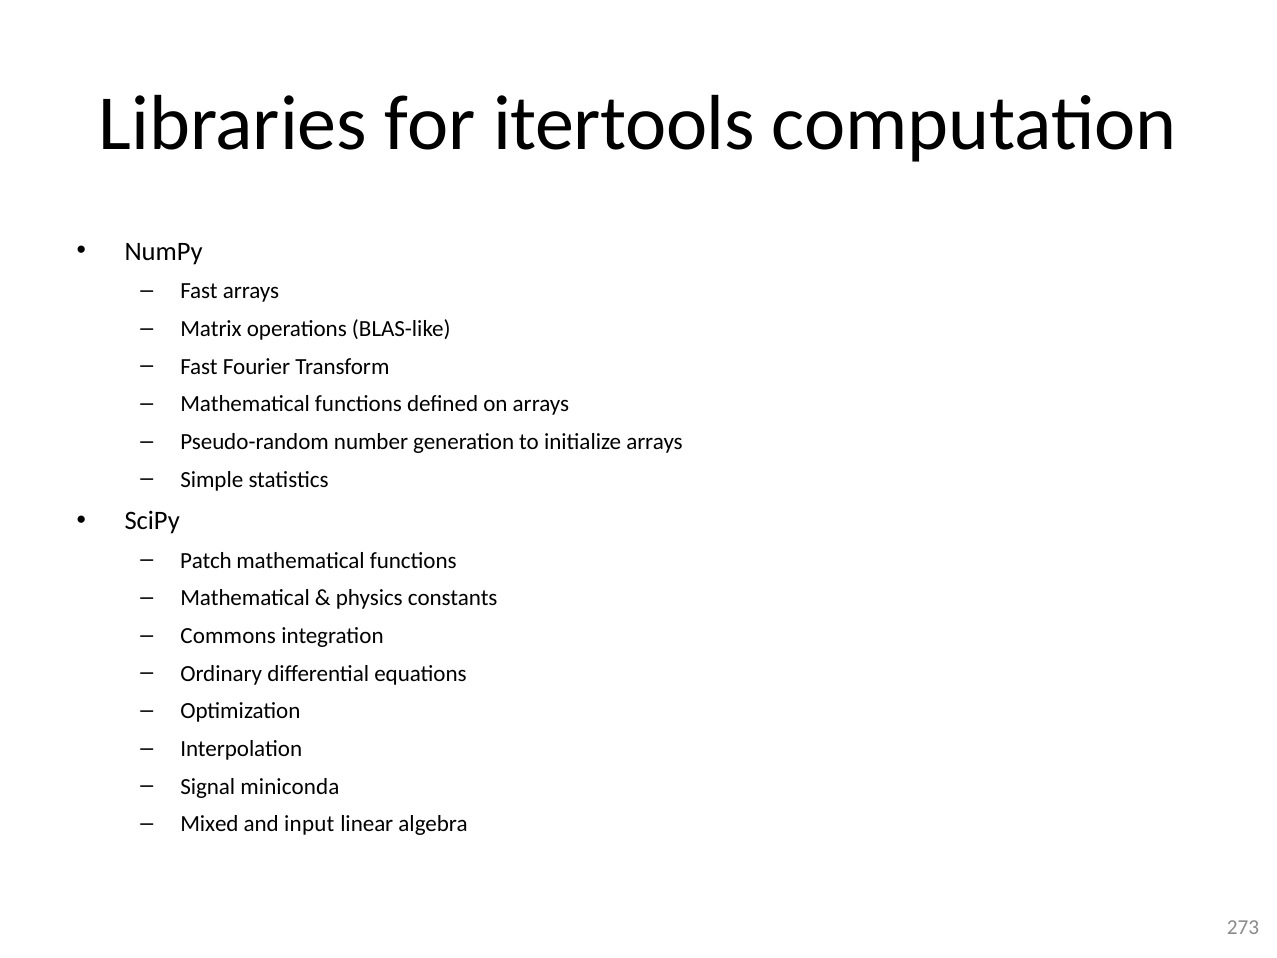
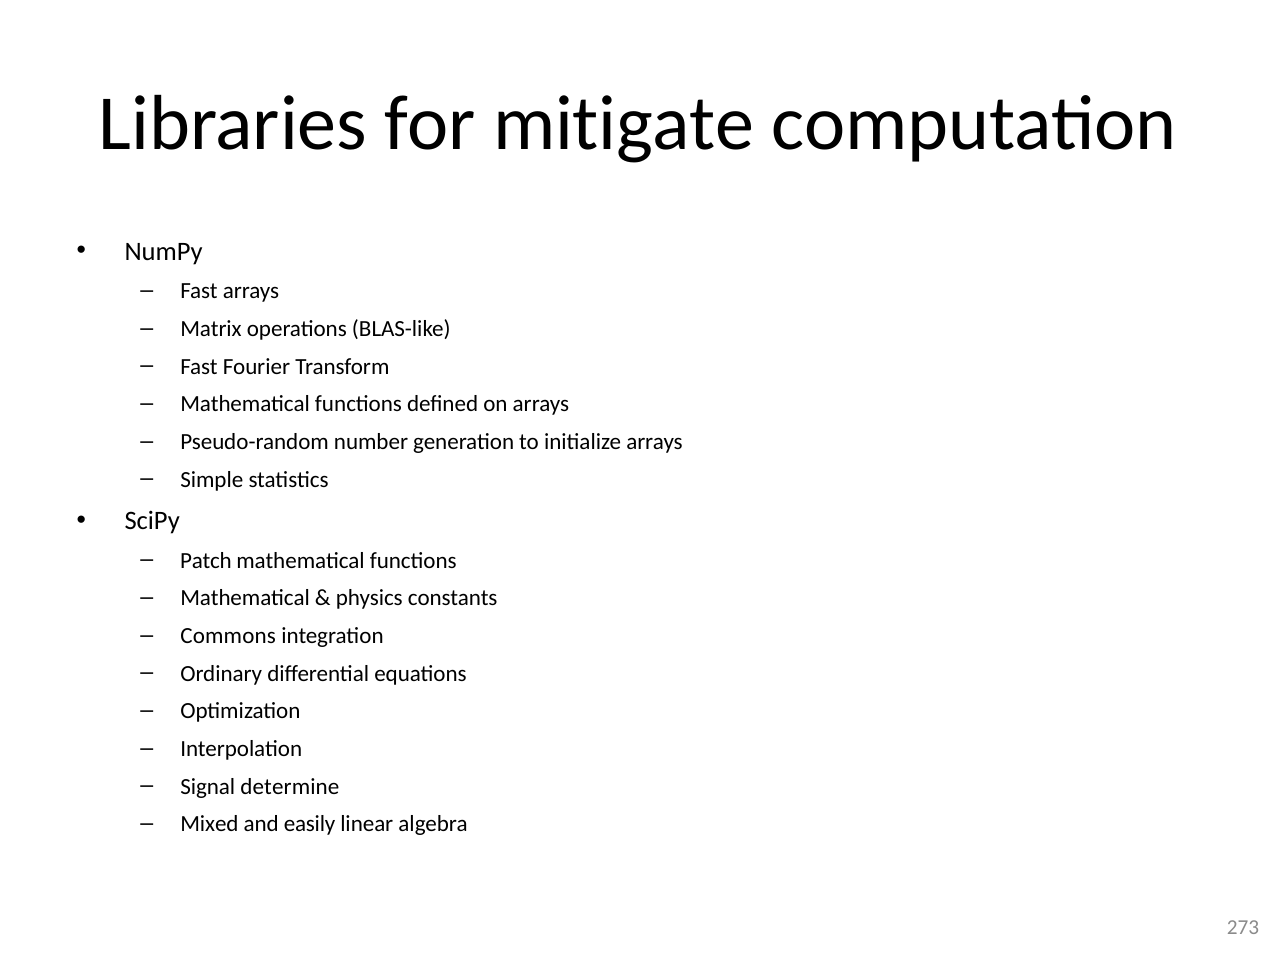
itertools: itertools -> mitigate
miniconda: miniconda -> determine
input: input -> easily
